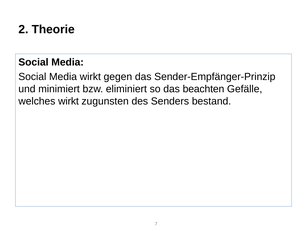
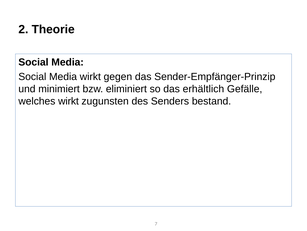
beachten: beachten -> erhältlich
